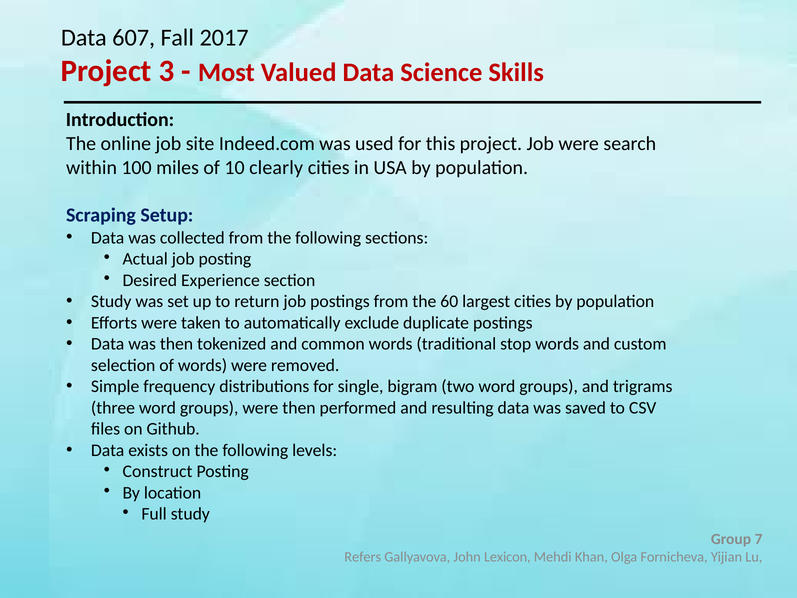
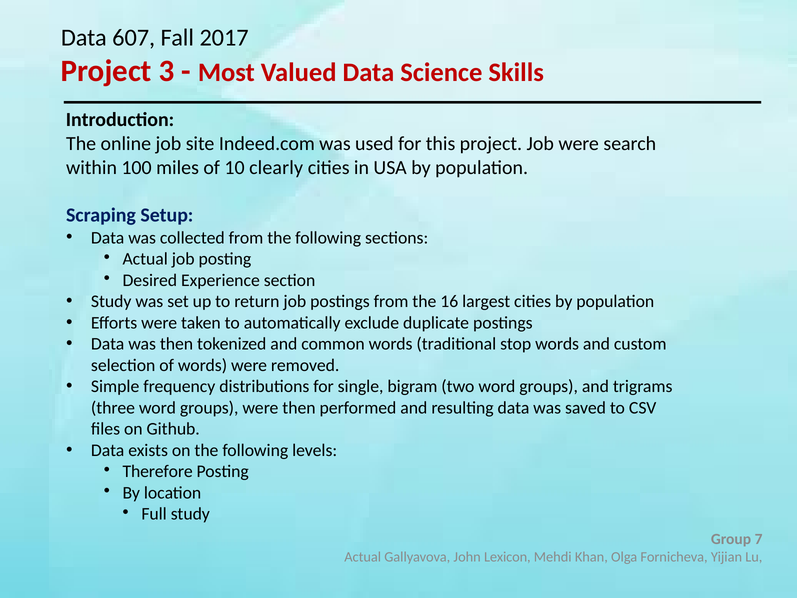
60: 60 -> 16
Construct: Construct -> Therefore
Refers at (363, 557): Refers -> Actual
